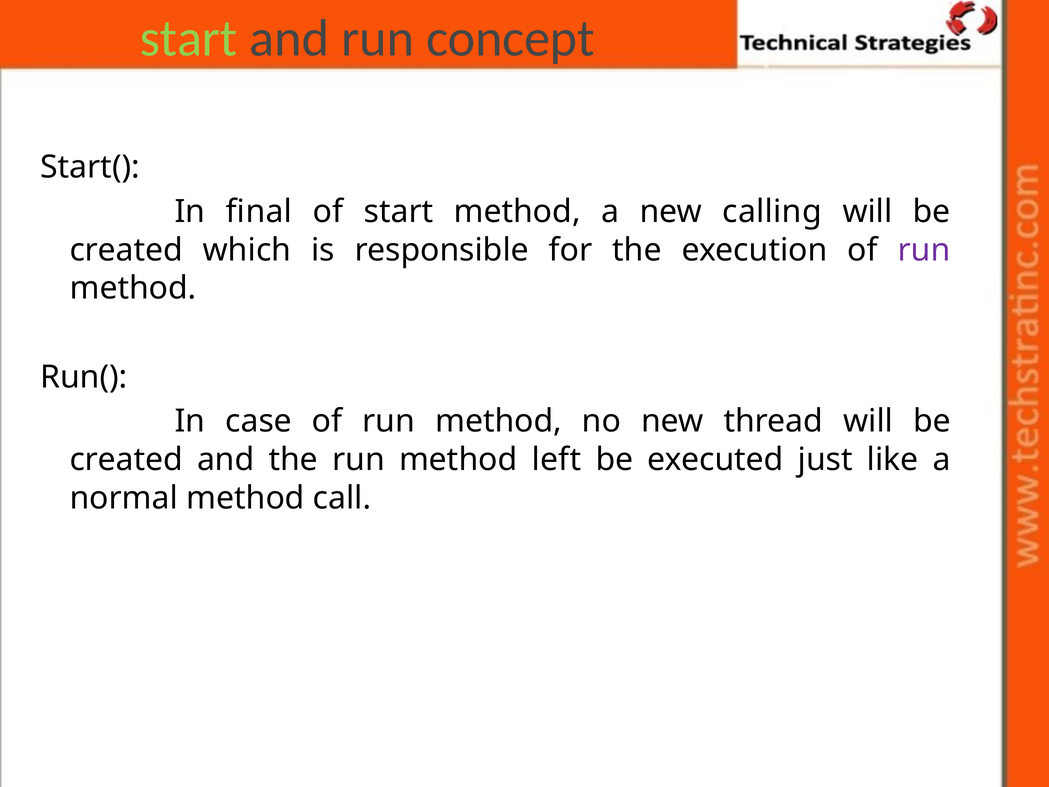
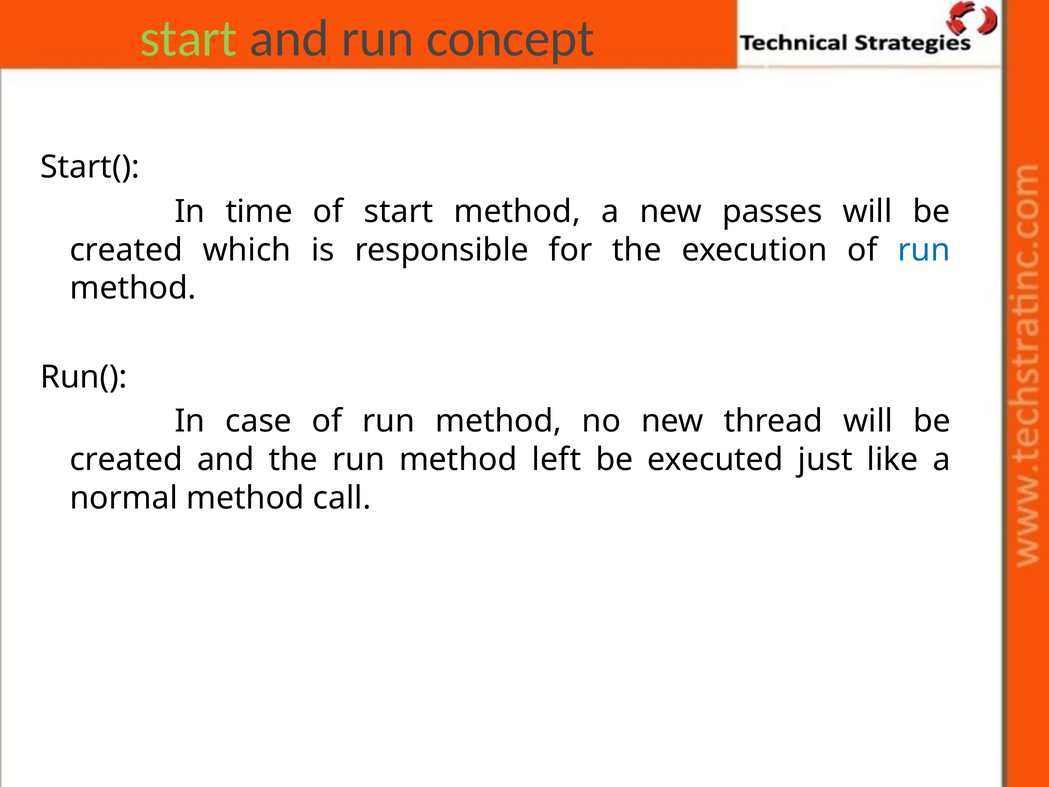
final: final -> time
calling: calling -> passes
run at (924, 250) colour: purple -> blue
